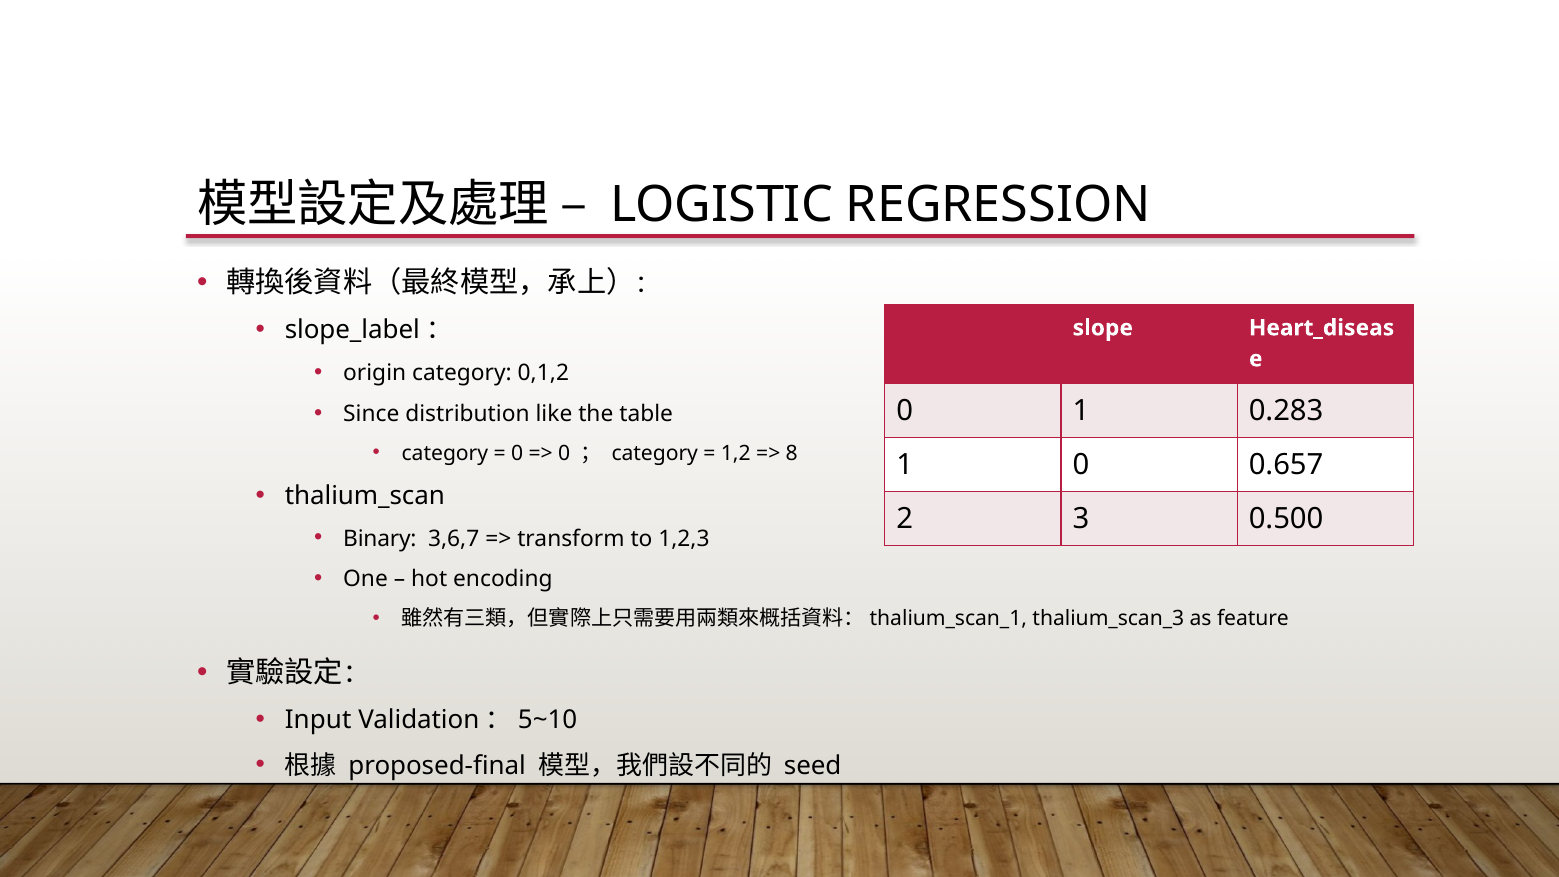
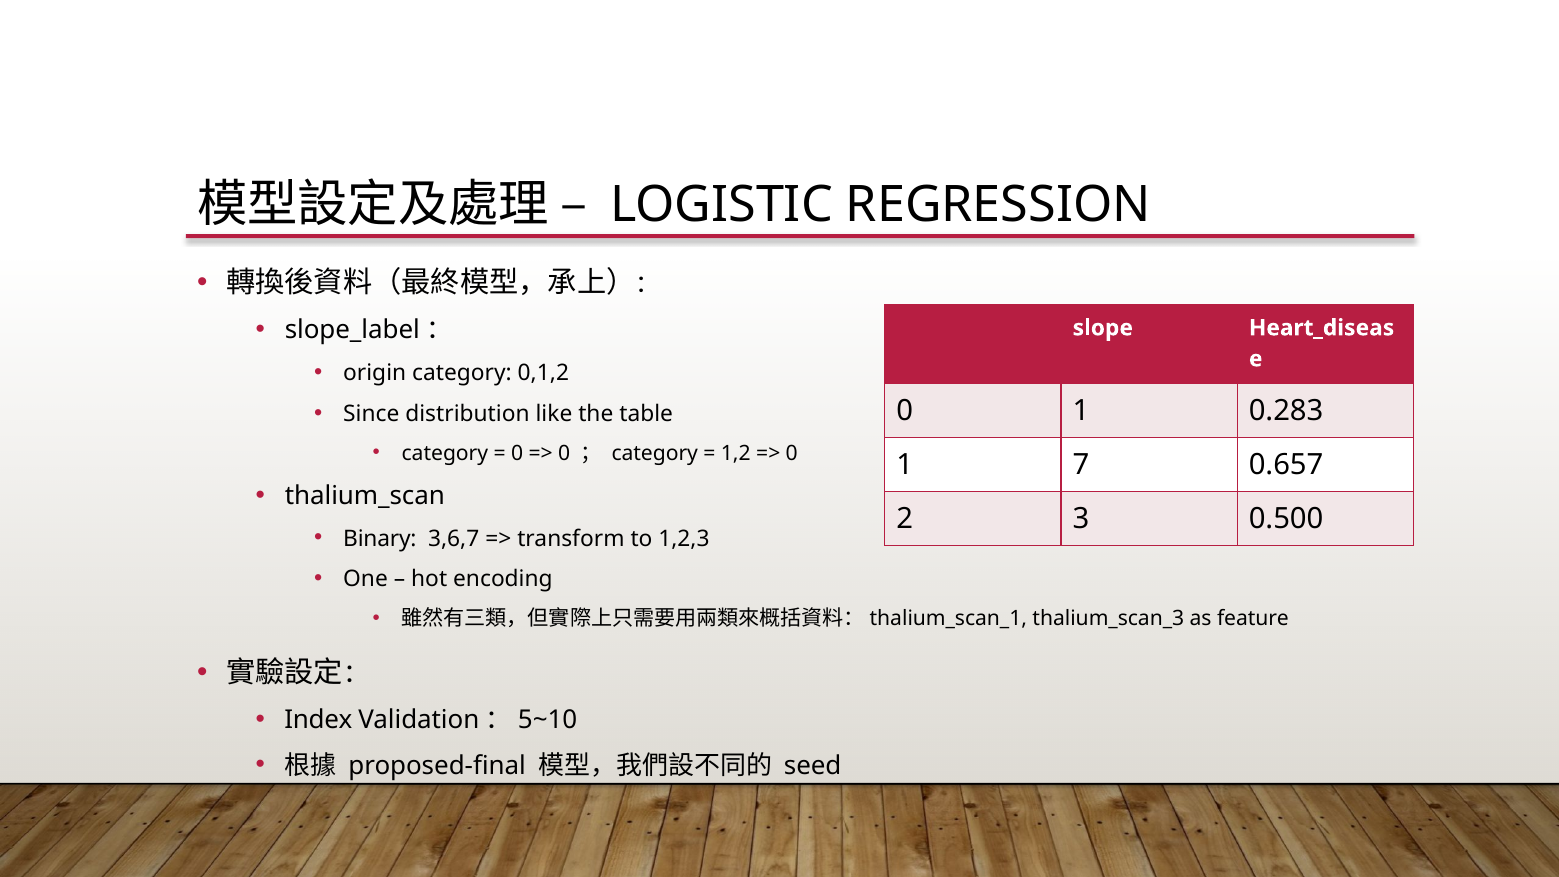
8 at (792, 453): 8 -> 0
1 0: 0 -> 7
Input: Input -> Index
